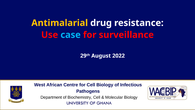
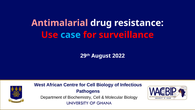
Antimalarial colour: yellow -> pink
